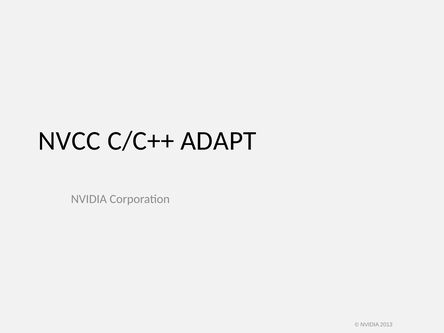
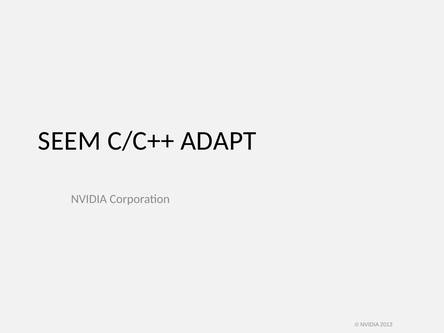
NVCC: NVCC -> SEEM
